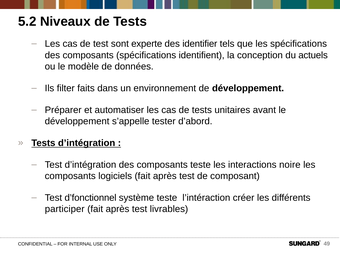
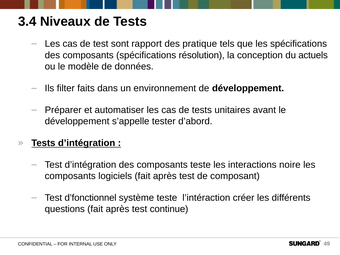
5.2: 5.2 -> 3.4
experte: experte -> rapport
identifier: identifier -> pratique
identifient: identifient -> résolution
participer: participer -> questions
livrables: livrables -> continue
